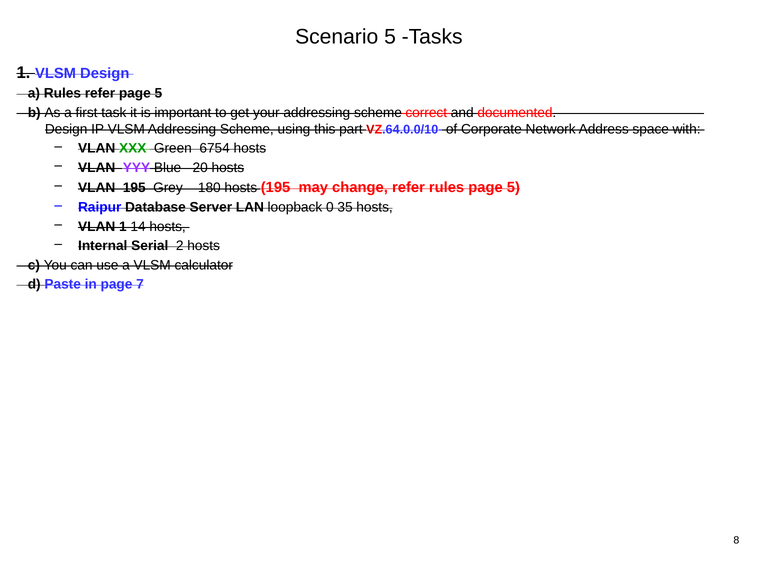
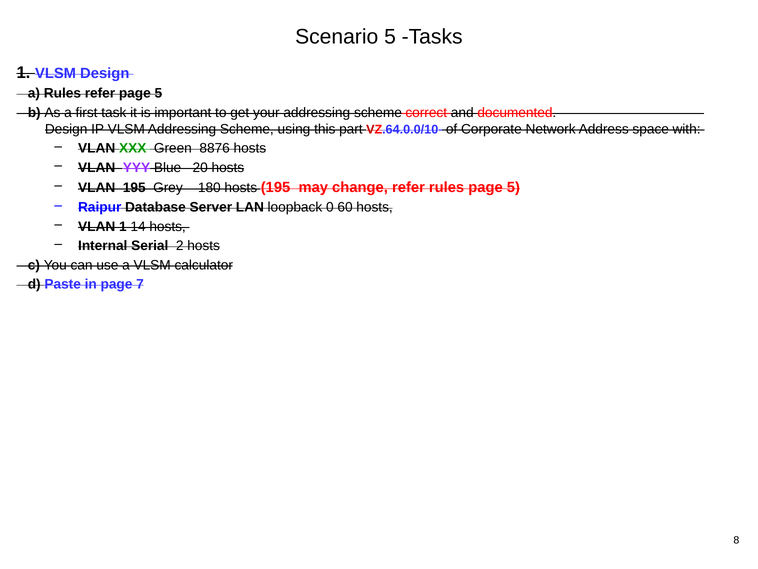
6754: 6754 -> 8876
35: 35 -> 60
